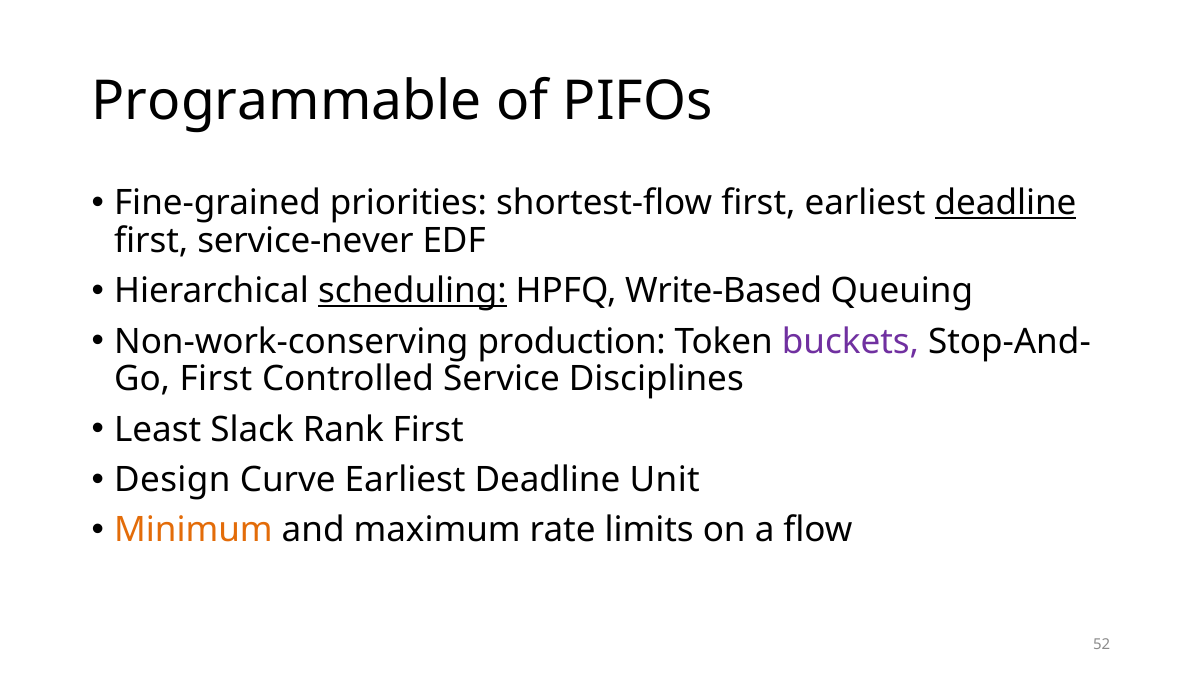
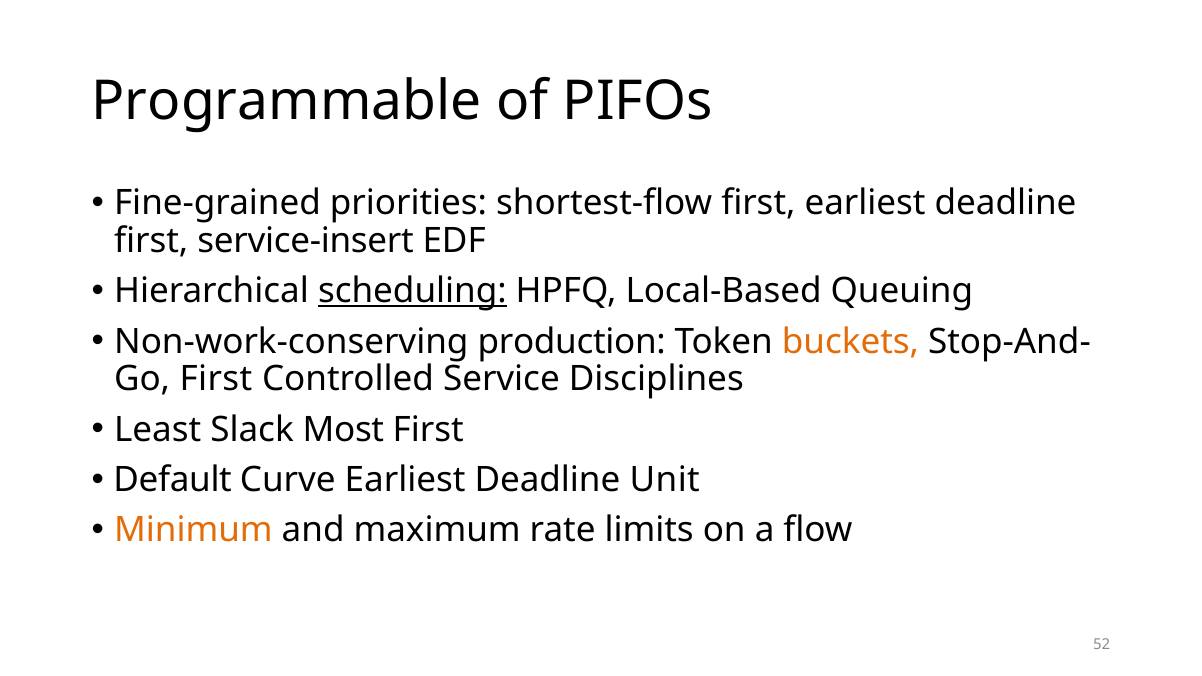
deadline at (1006, 203) underline: present -> none
service-never: service-never -> service-insert
Write-Based: Write-Based -> Local-Based
buckets colour: purple -> orange
Rank: Rank -> Most
Design: Design -> Default
